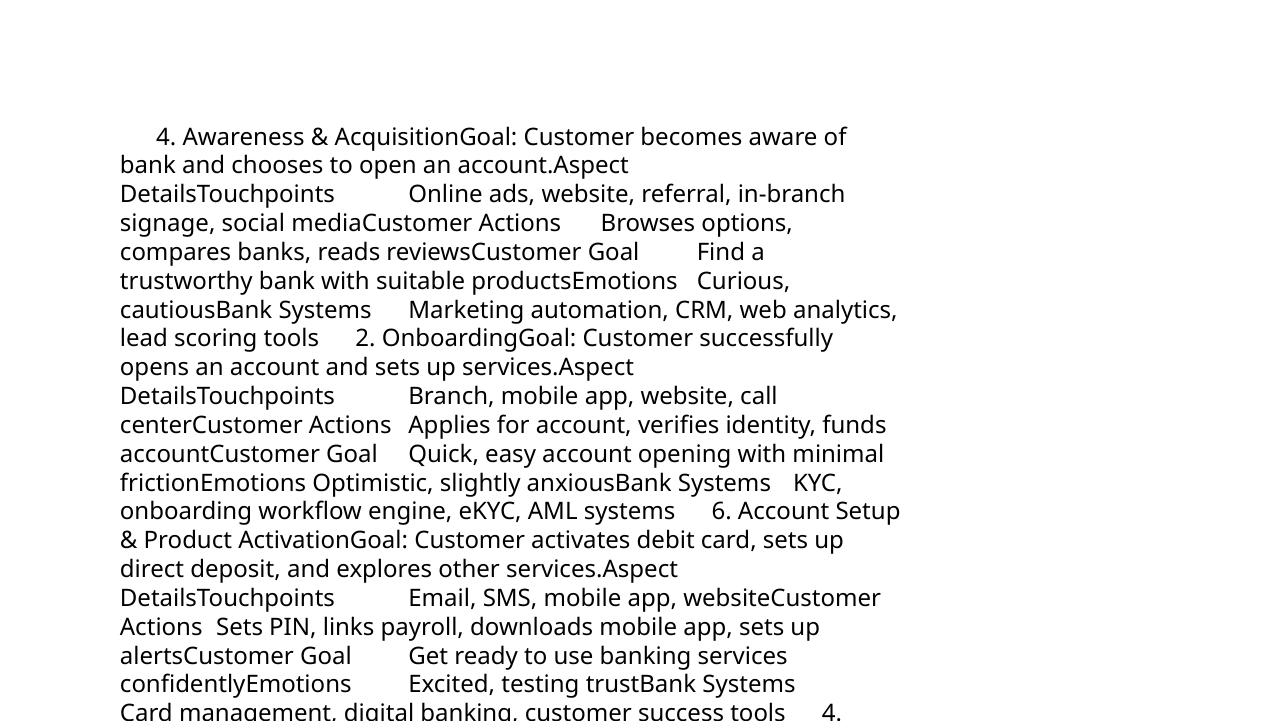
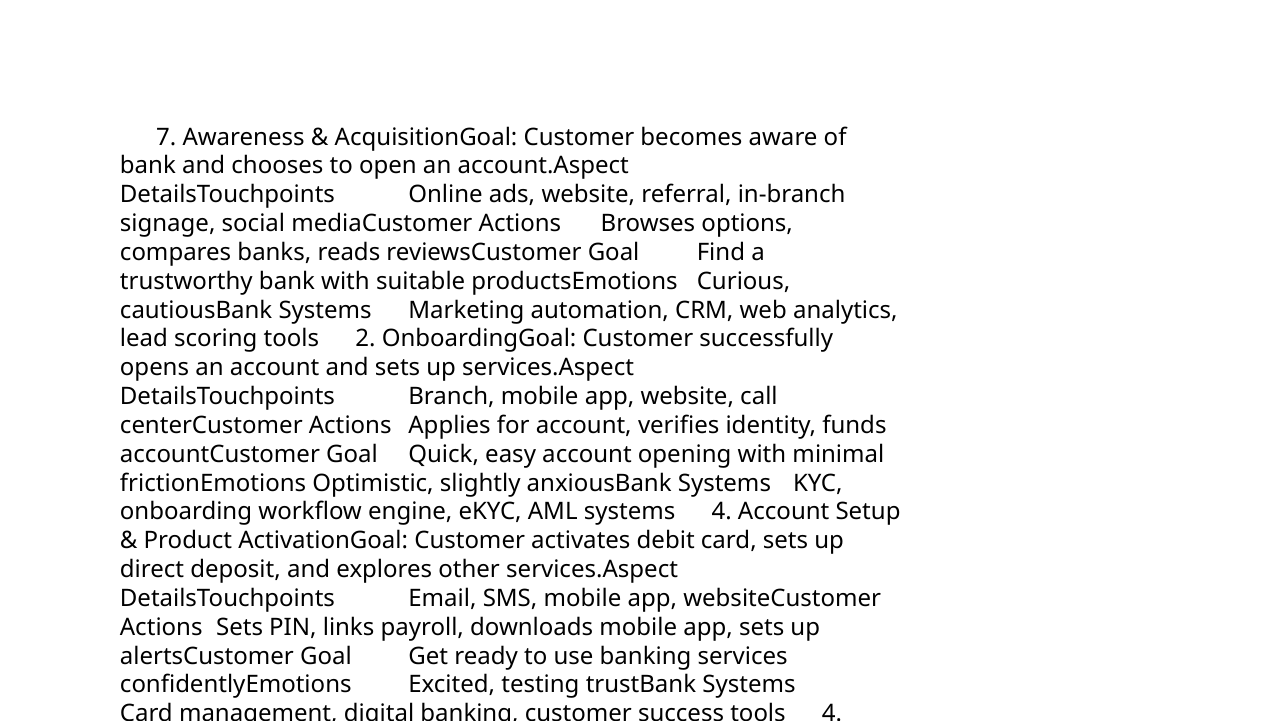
4 at (166, 137): 4 -> 7
systems 6: 6 -> 4
